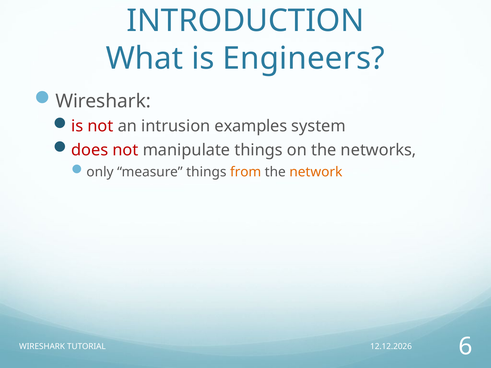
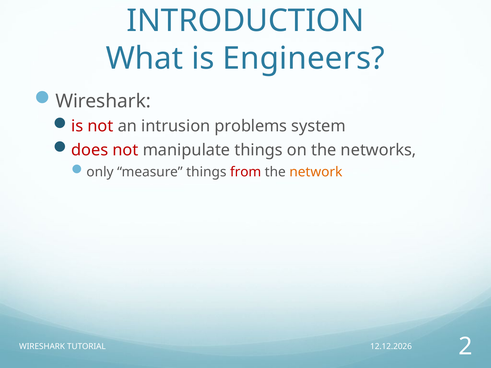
examples: examples -> problems
from colour: orange -> red
6: 6 -> 2
